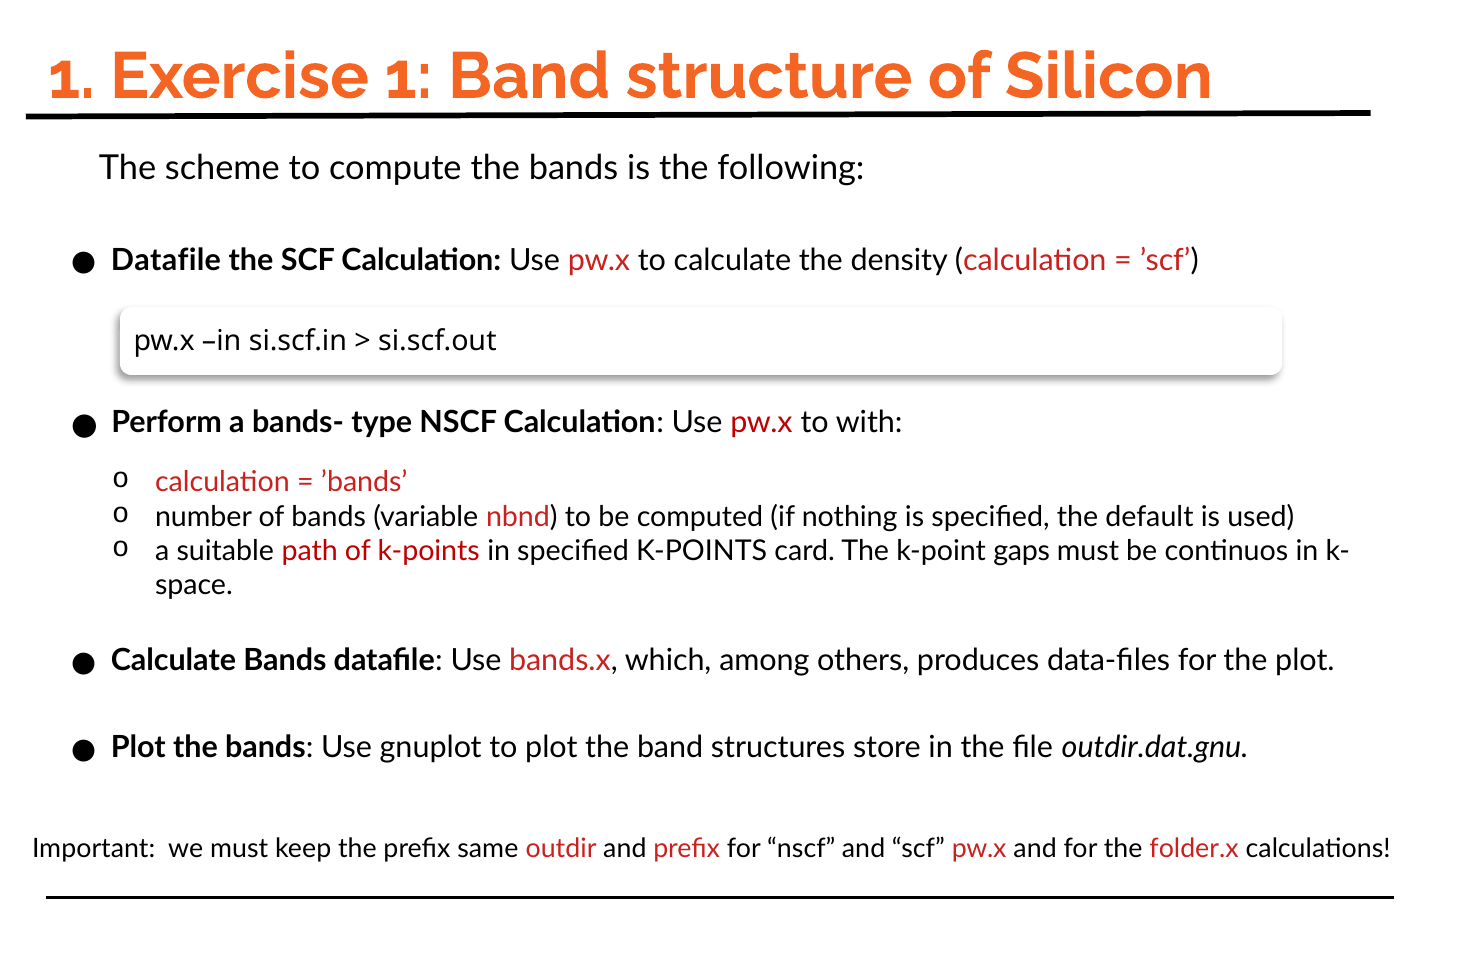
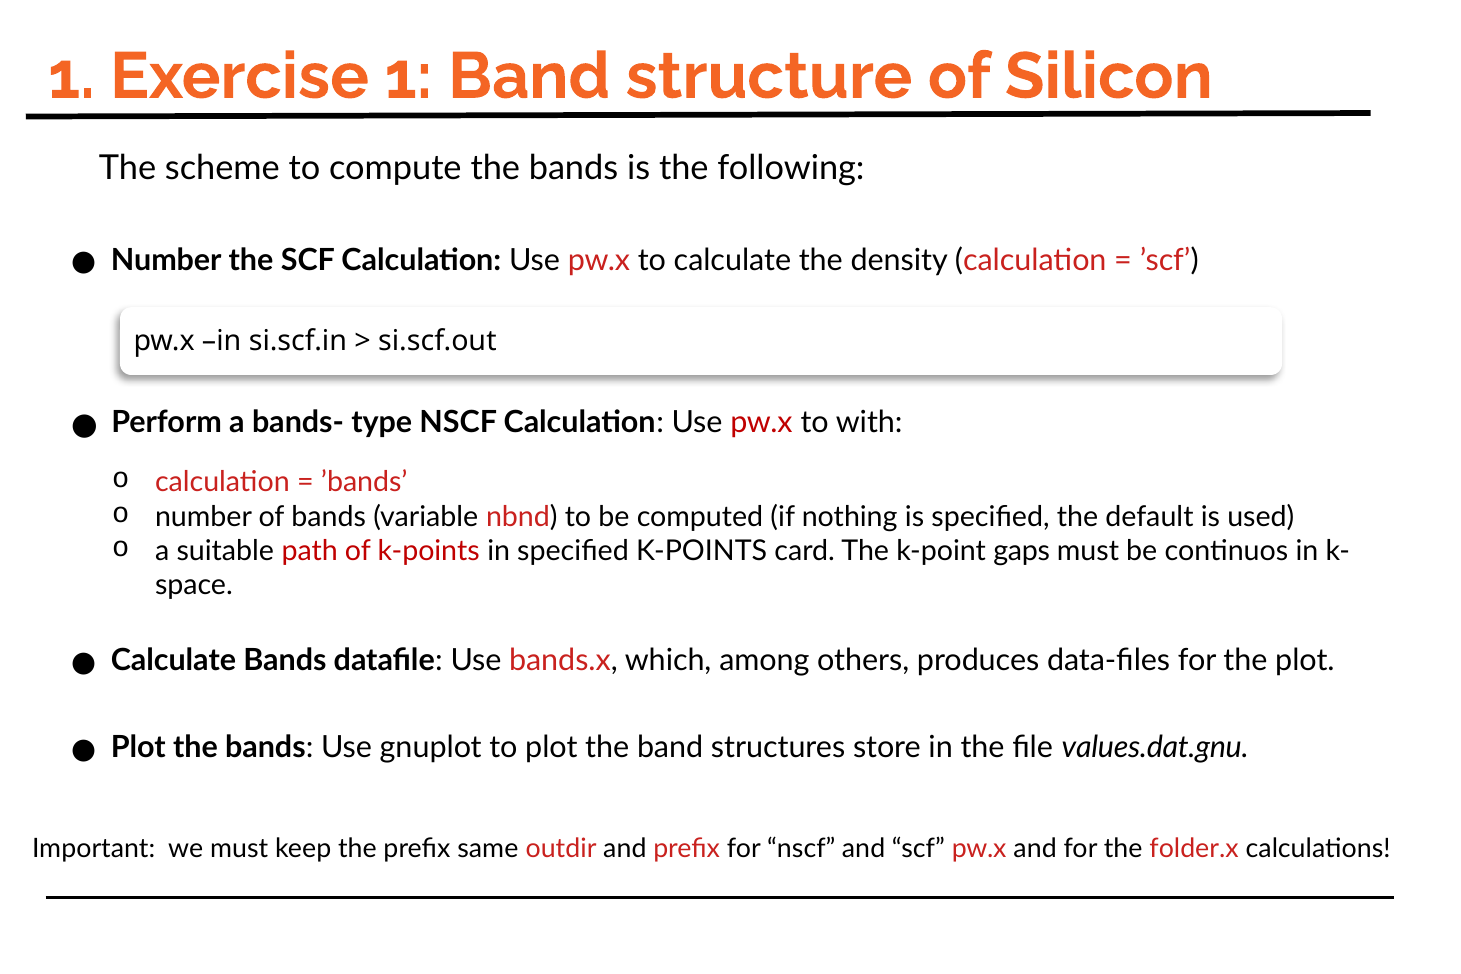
Datafile at (166, 260): Datafile -> Number
outdir.dat.gnu: outdir.dat.gnu -> values.dat.gnu
